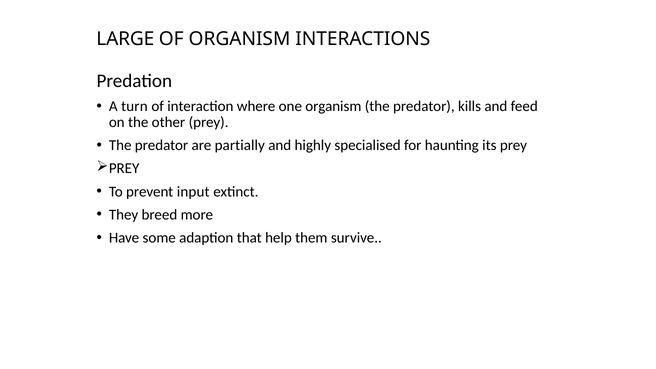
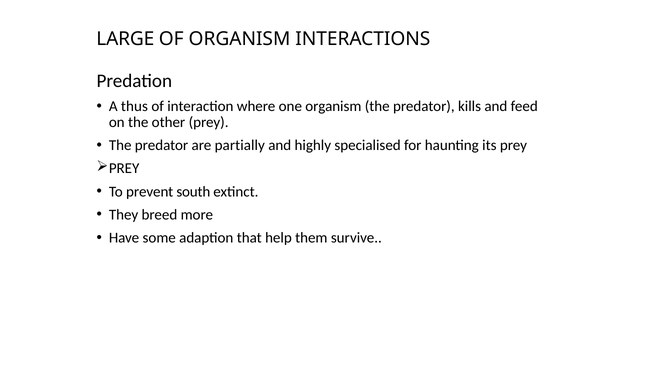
turn: turn -> thus
input: input -> south
